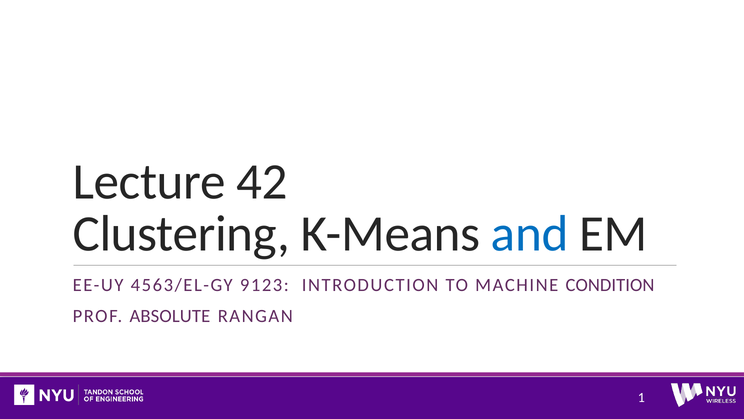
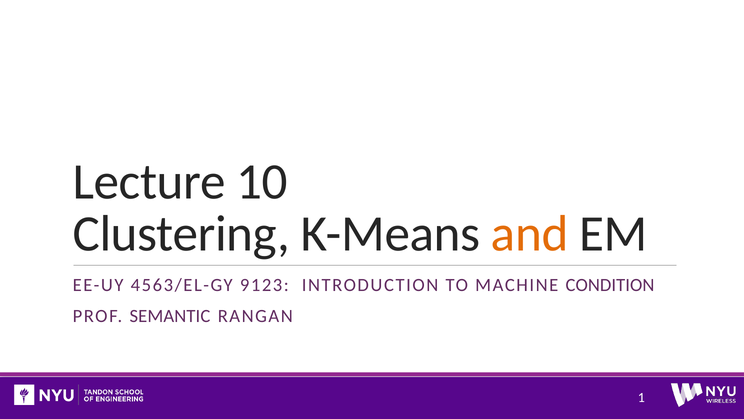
42: 42 -> 10
and colour: blue -> orange
ABSOLUTE: ABSOLUTE -> SEMANTIC
